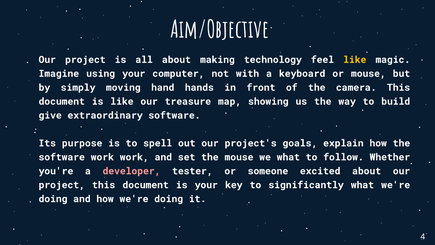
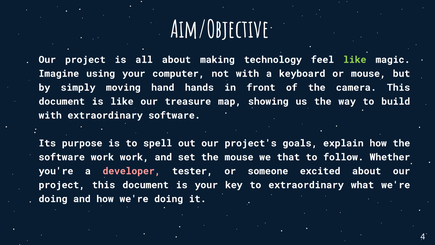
like at (355, 60) colour: yellow -> light green
give at (50, 115): give -> with
we what: what -> that
to significantly: significantly -> extraordinary
